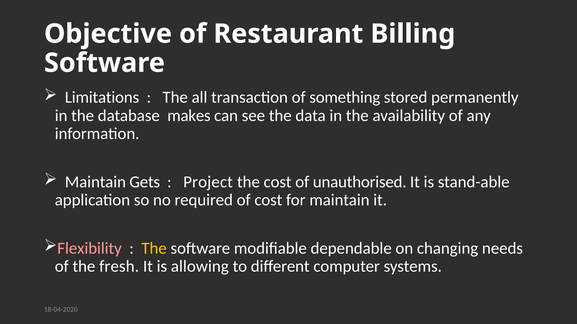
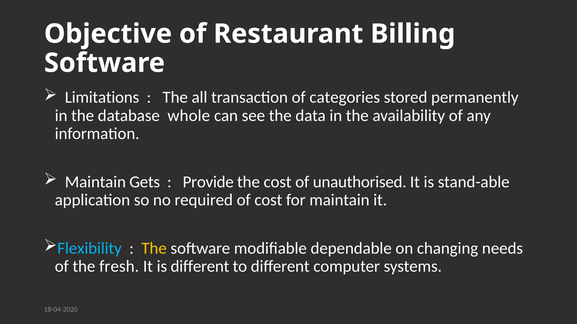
something: something -> categories
makes: makes -> whole
Project: Project -> Provide
Flexibility colour: pink -> light blue
is allowing: allowing -> different
